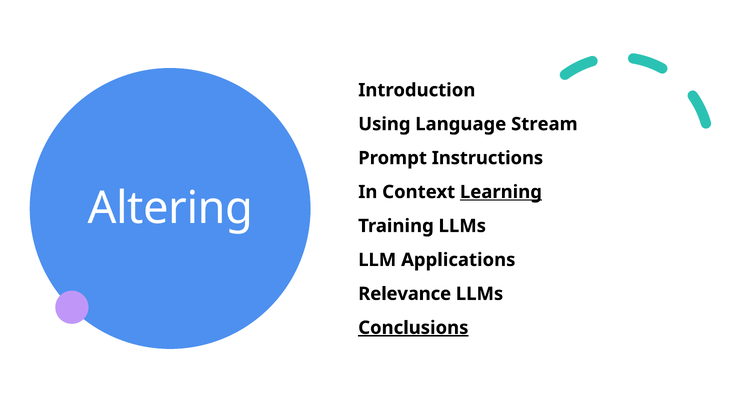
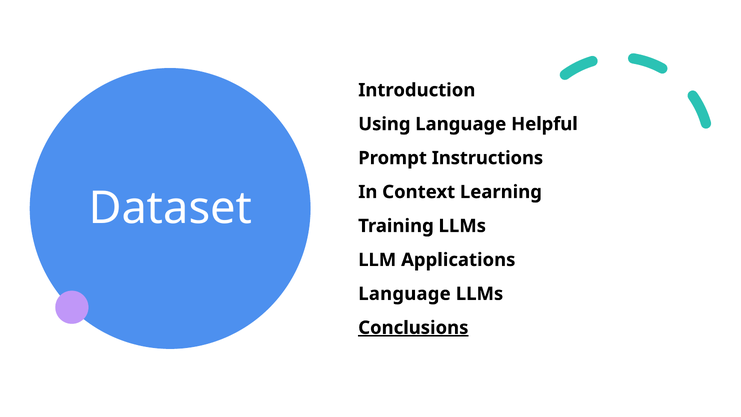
Stream: Stream -> Helpful
Learning underline: present -> none
Altering: Altering -> Dataset
Relevance at (405, 294): Relevance -> Language
